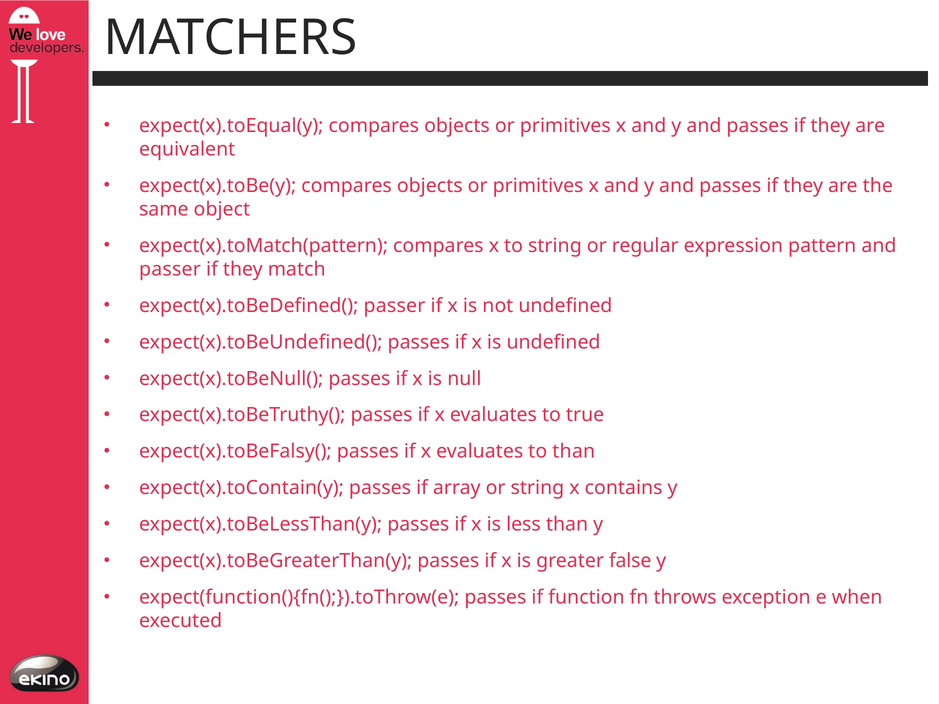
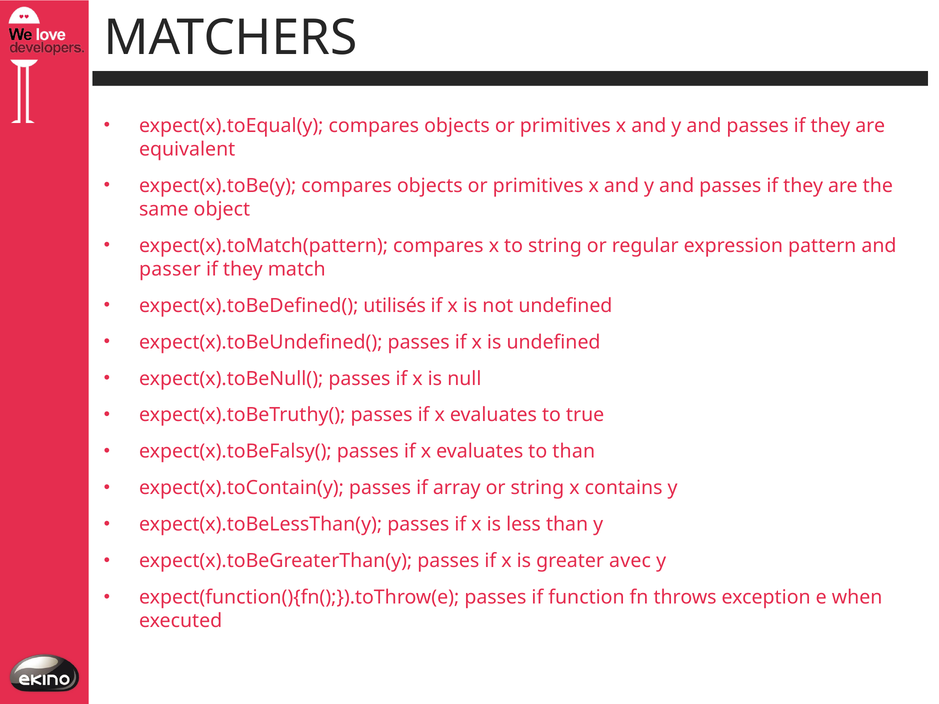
expect(x).toBeDefined( passer: passer -> utilisés
false: false -> avec
